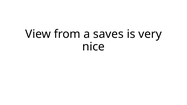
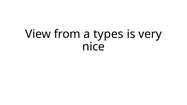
saves: saves -> types
